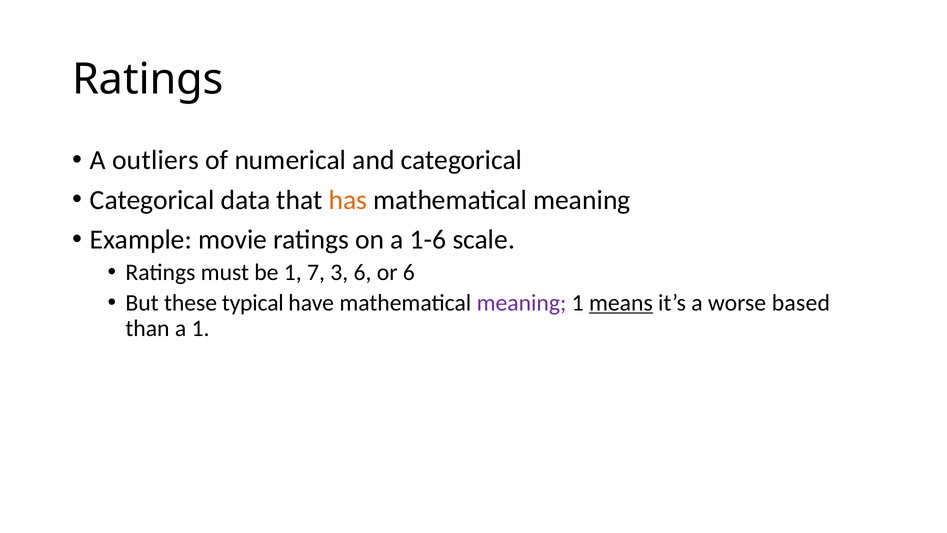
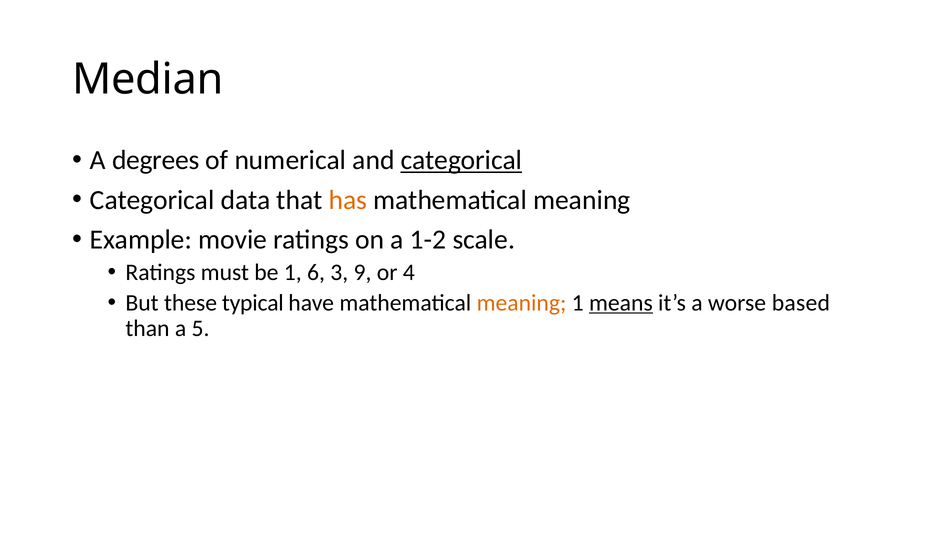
Ratings at (148, 80): Ratings -> Median
outliers: outliers -> degrees
categorical at (461, 160) underline: none -> present
1-6: 1-6 -> 1-2
7: 7 -> 6
3 6: 6 -> 9
or 6: 6 -> 4
meaning at (522, 303) colour: purple -> orange
a 1: 1 -> 5
